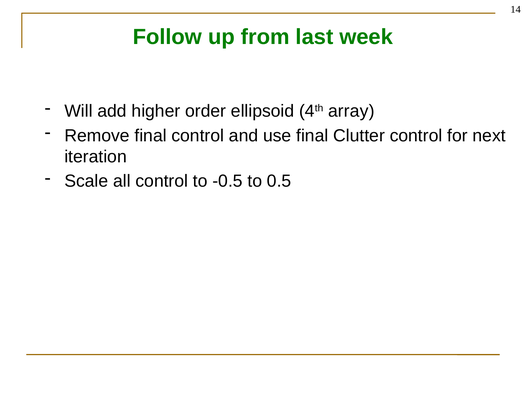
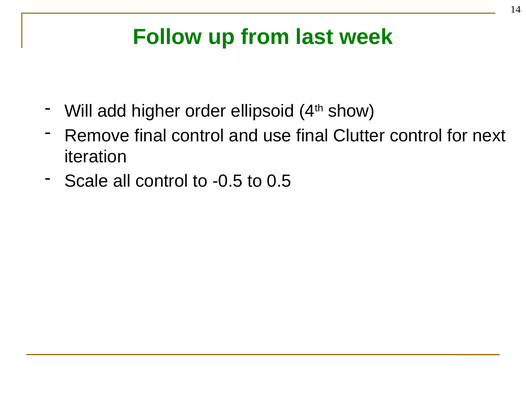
array: array -> show
